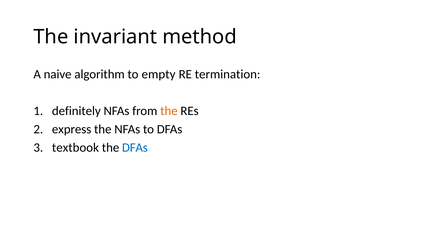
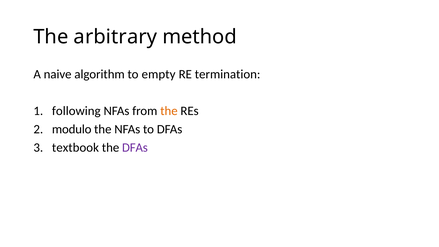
invariant: invariant -> arbitrary
definitely: definitely -> following
express: express -> modulo
DFAs at (135, 148) colour: blue -> purple
